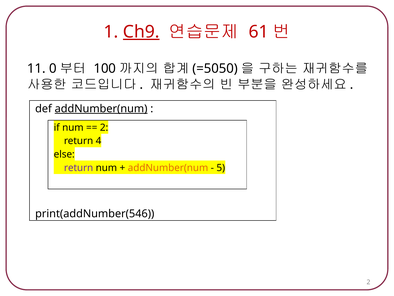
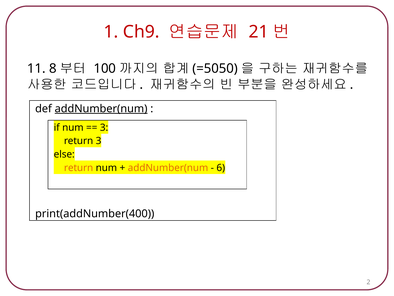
Ch9 underline: present -> none
61: 61 -> 21
0: 0 -> 8
2 at (104, 127): 2 -> 3
return 4: 4 -> 3
return at (79, 168) colour: purple -> orange
5: 5 -> 6
print(addNumber(546: print(addNumber(546 -> print(addNumber(400
